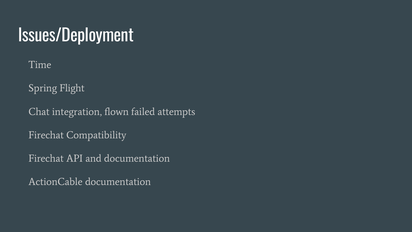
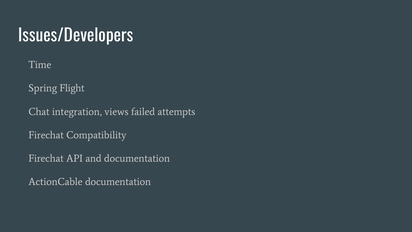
Issues/Deployment: Issues/Deployment -> Issues/Developers
flown: flown -> views
